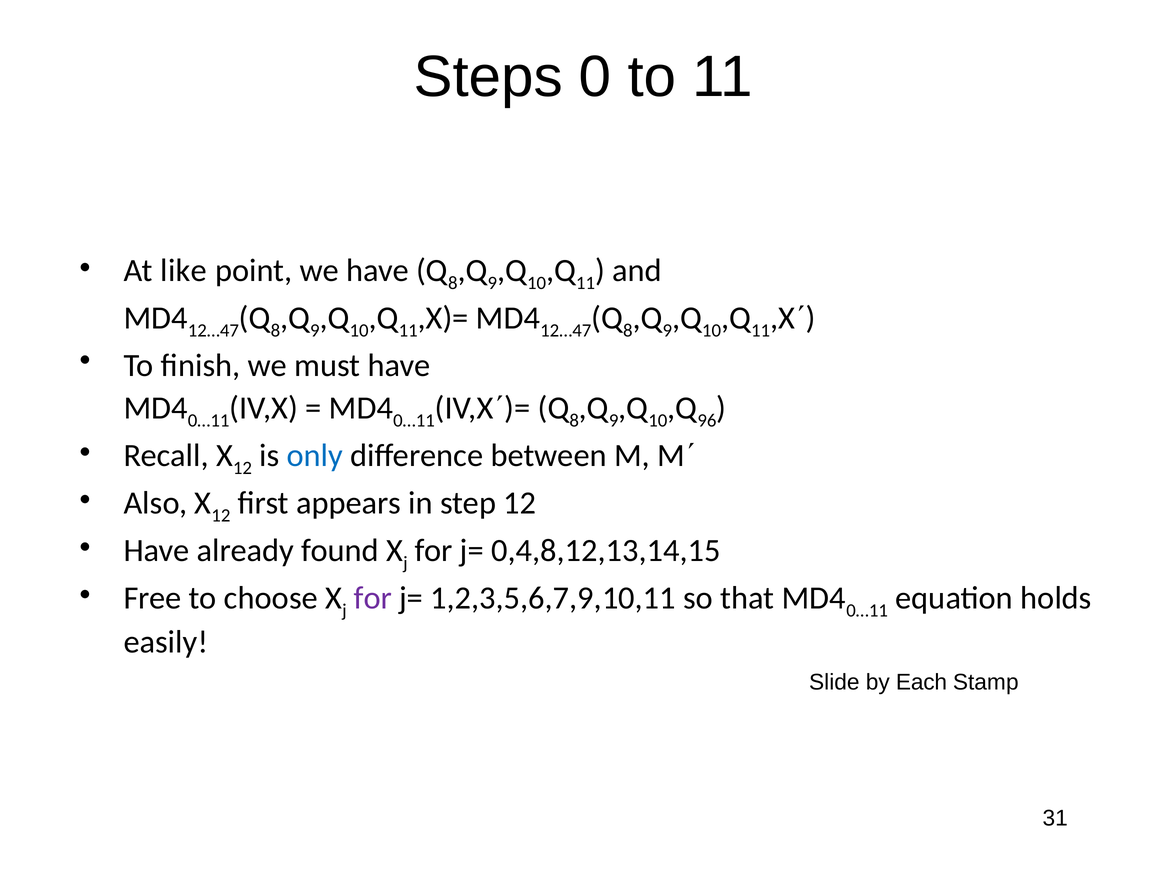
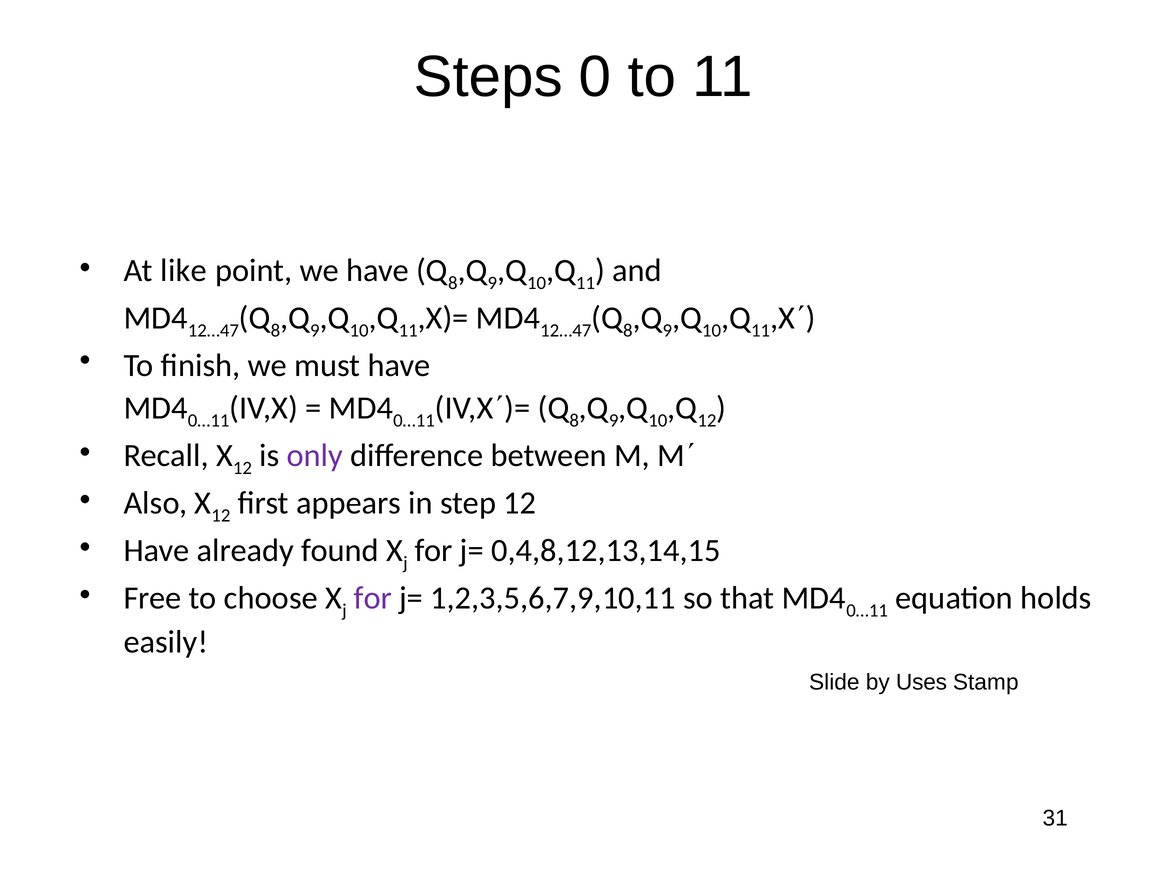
96 at (707, 421): 96 -> 12
only colour: blue -> purple
Each: Each -> Uses
